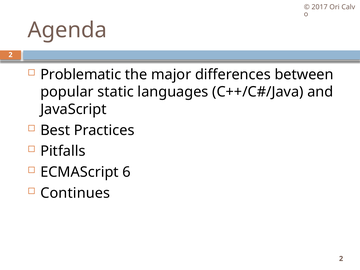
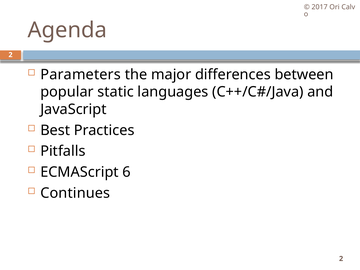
Problematic: Problematic -> Parameters
